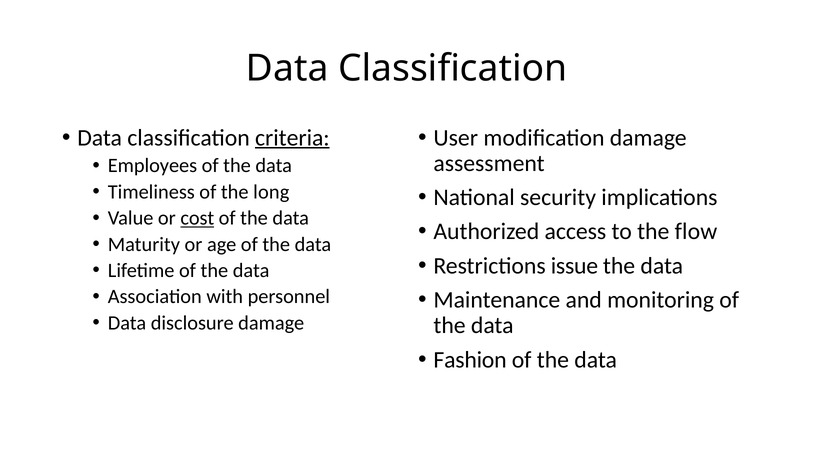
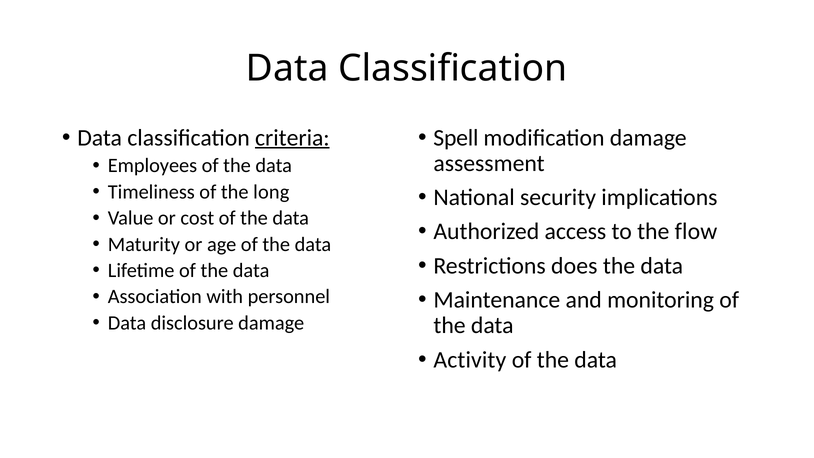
User: User -> Spell
cost underline: present -> none
issue: issue -> does
Fashion: Fashion -> Activity
